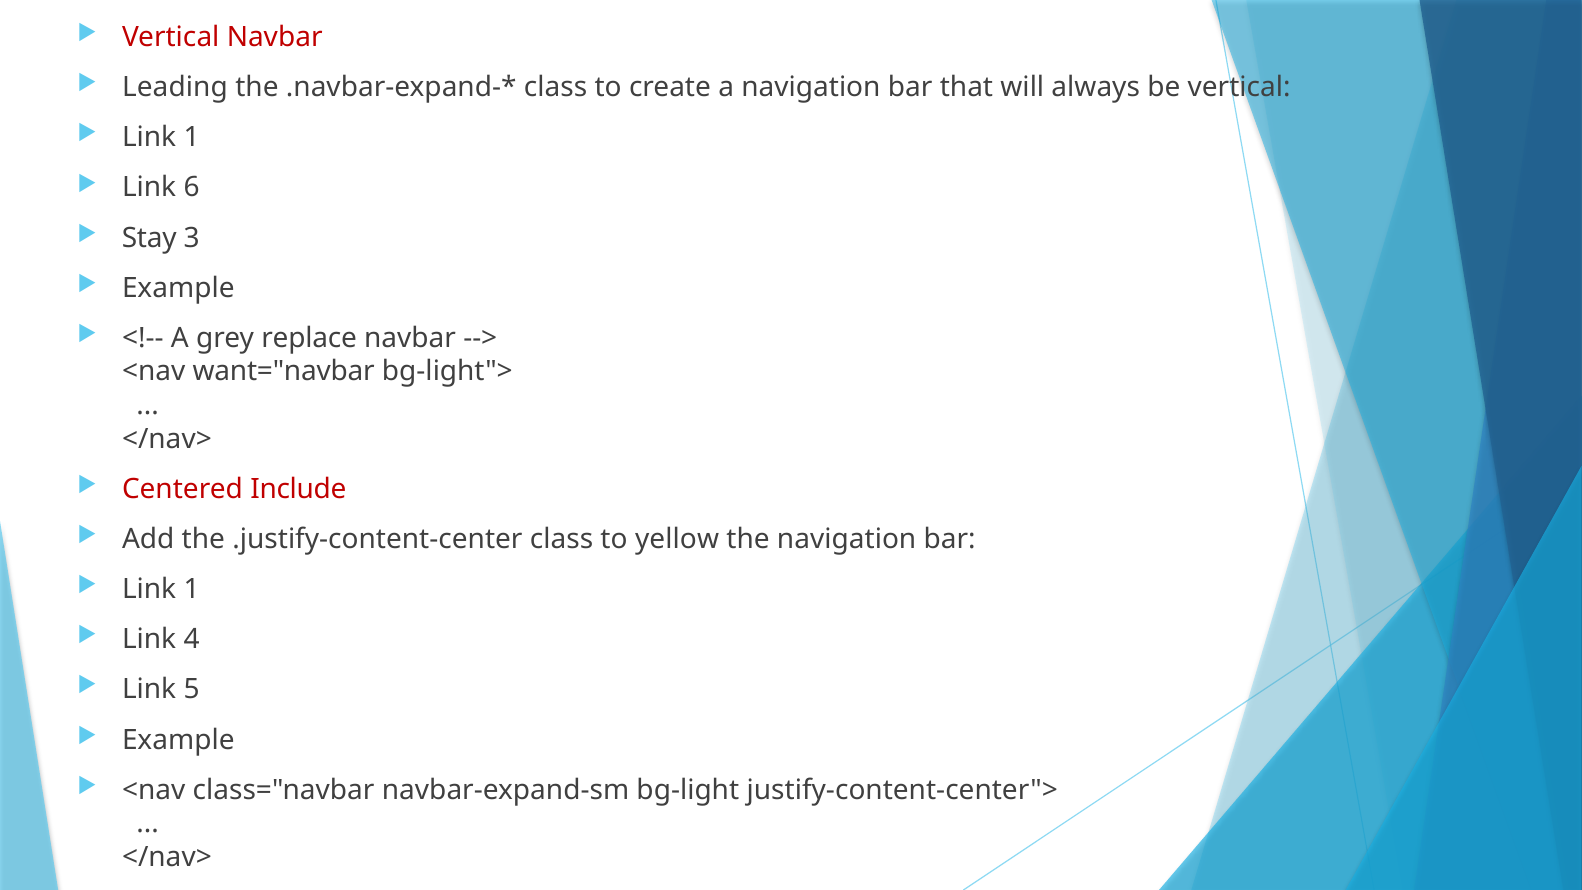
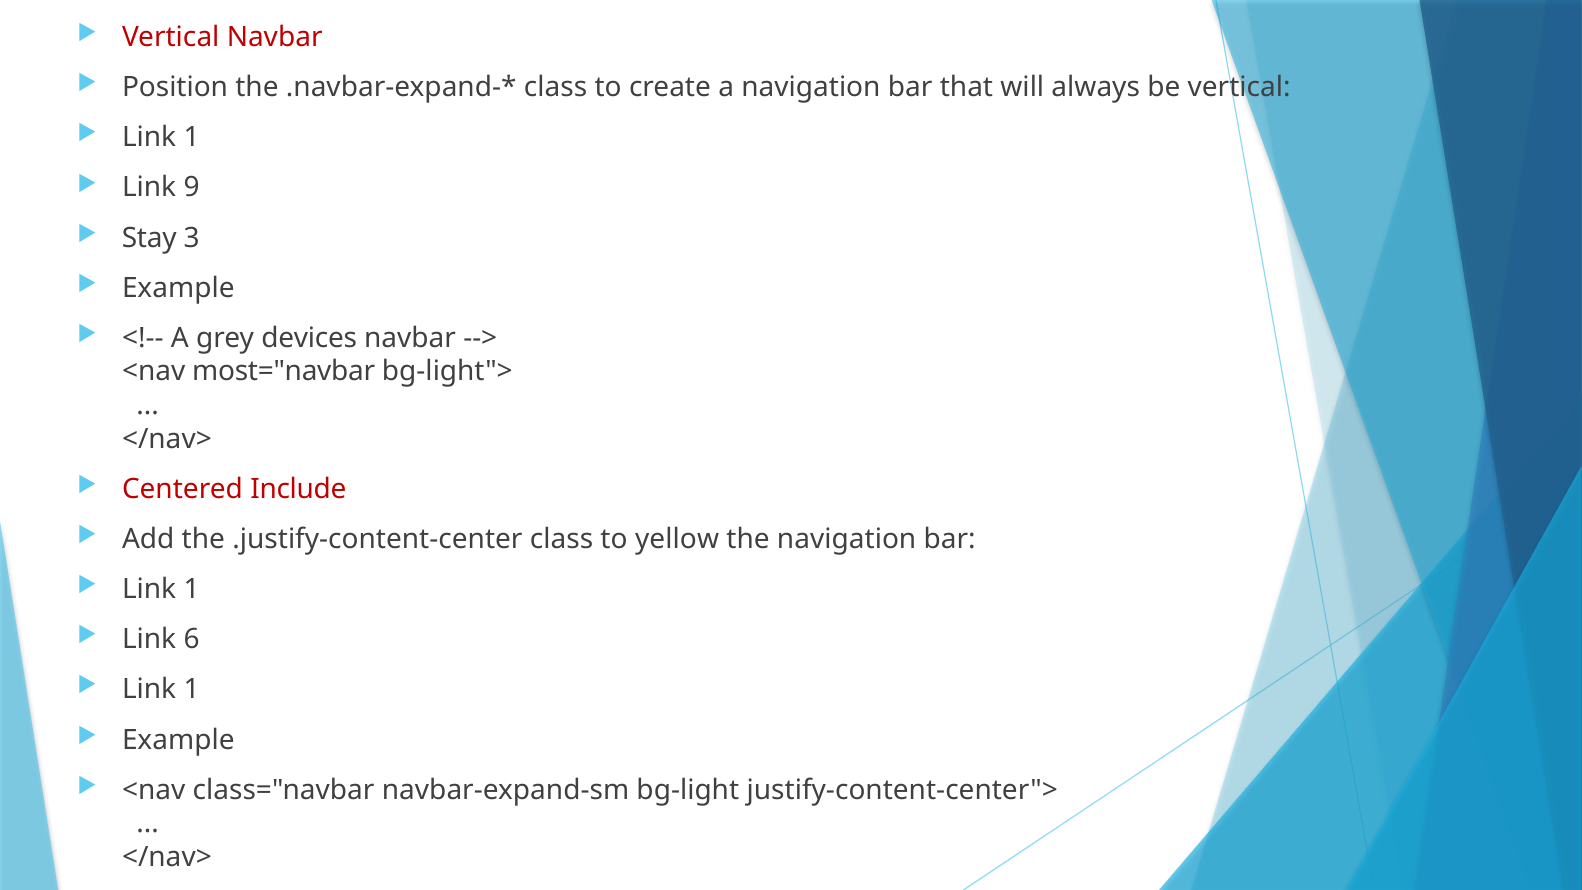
Leading: Leading -> Position
6: 6 -> 9
replace: replace -> devices
want="navbar: want="navbar -> most="navbar
4: 4 -> 6
5 at (192, 690): 5 -> 1
